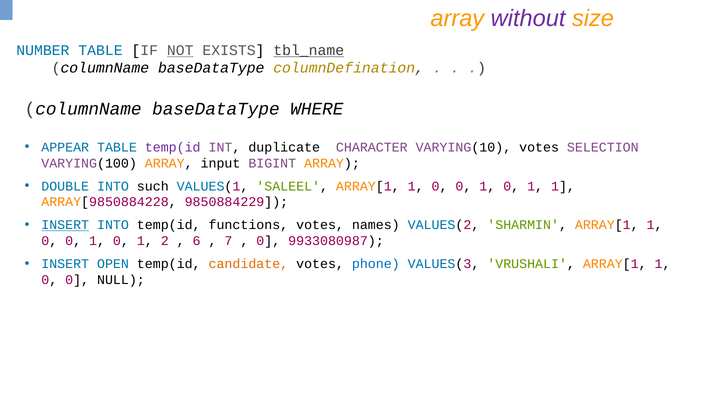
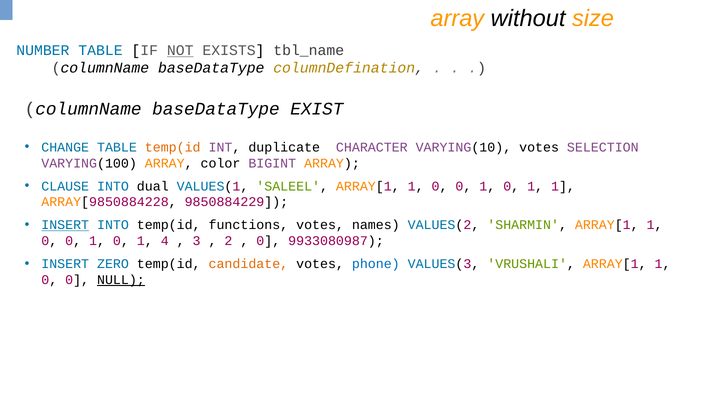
without colour: purple -> black
tbl_name underline: present -> none
WHERE: WHERE -> EXIST
APPEAR: APPEAR -> CHANGE
temp(id at (173, 147) colour: purple -> orange
input: input -> color
DOUBLE: DOUBLE -> CLAUSE
such: such -> dual
2: 2 -> 4
6: 6 -> 3
7: 7 -> 2
OPEN: OPEN -> ZERO
NULL underline: none -> present
